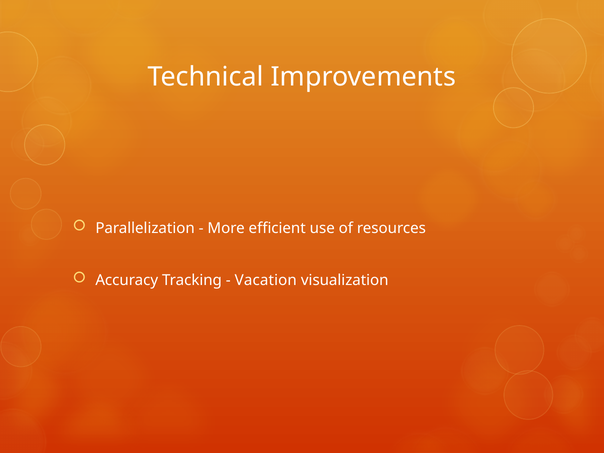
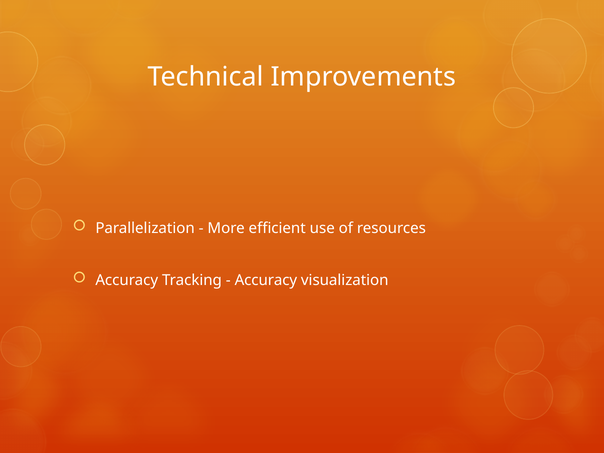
Vacation at (266, 280): Vacation -> Accuracy
